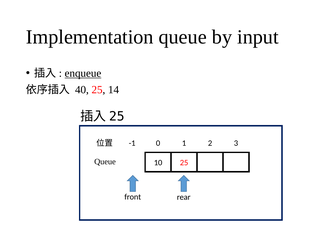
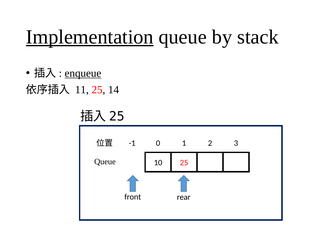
Implementation underline: none -> present
input: input -> stack
40: 40 -> 11
